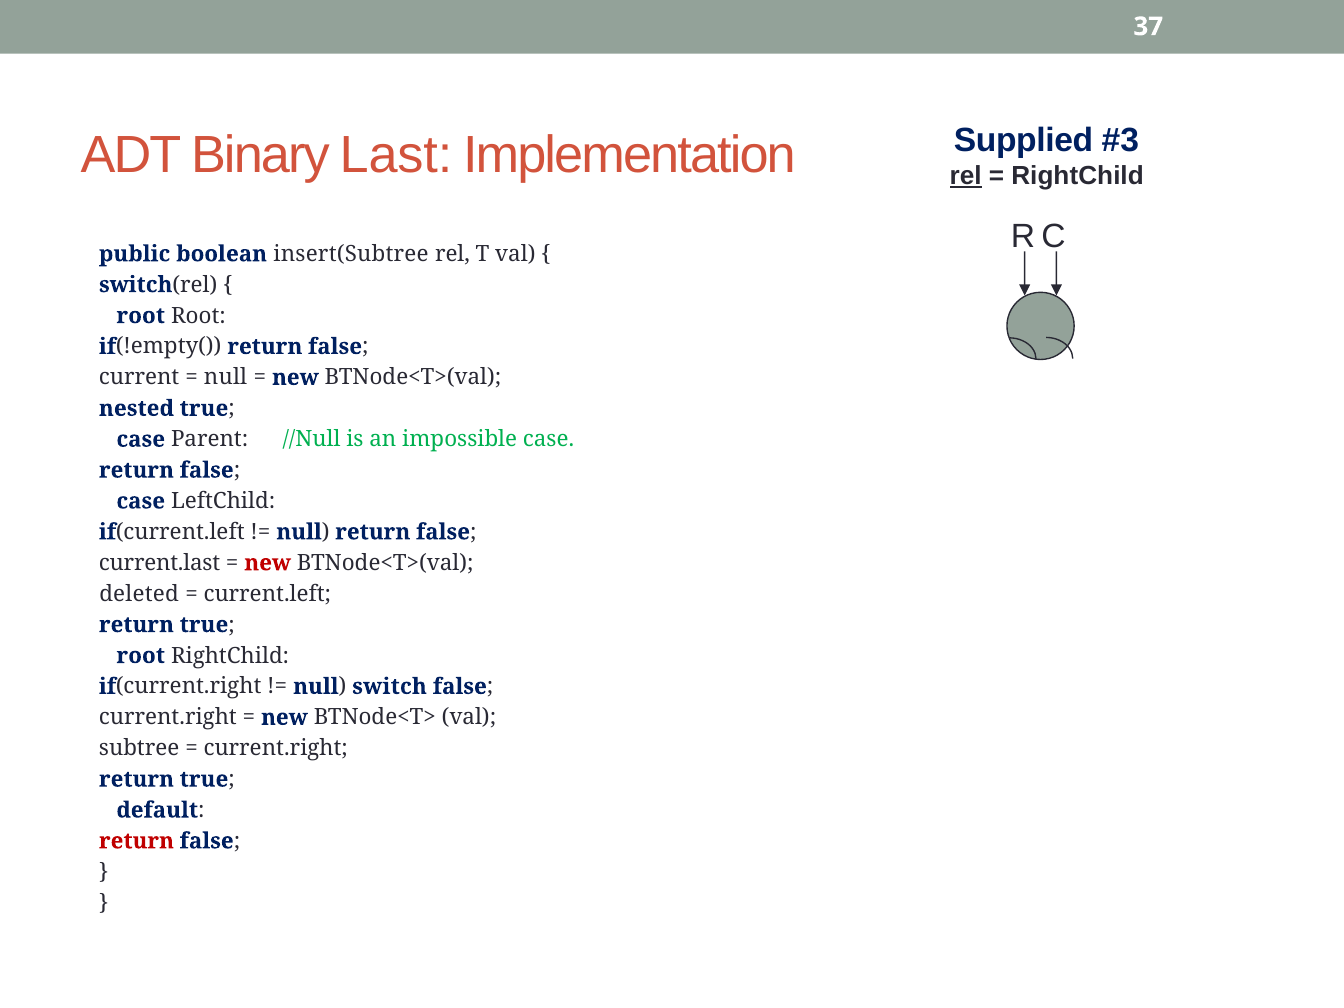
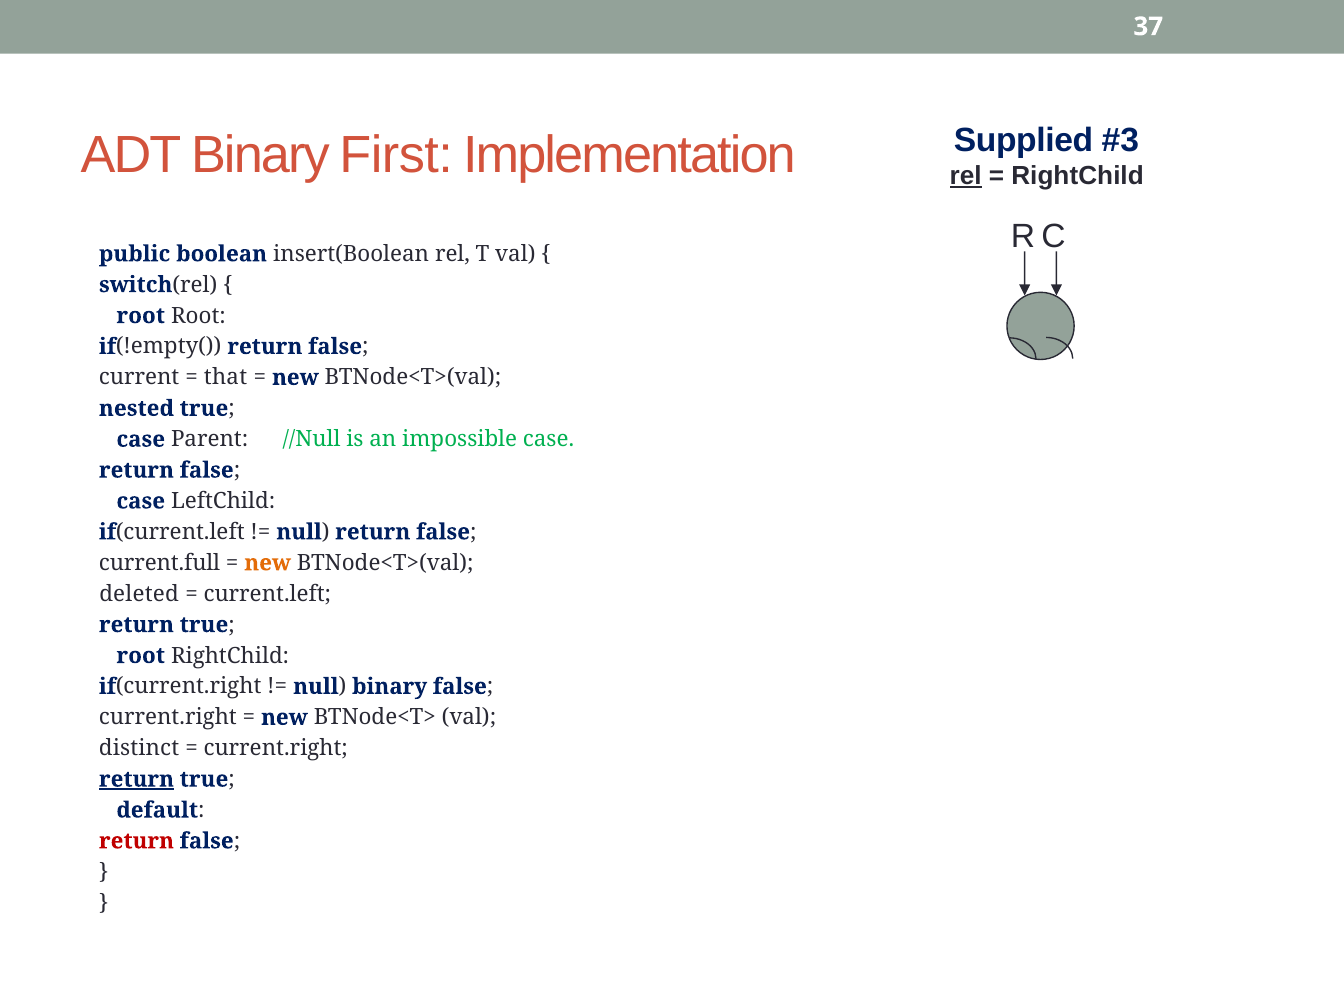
Last: Last -> First
insert(Subtree: insert(Subtree -> insert(Boolean
null at (226, 378): null -> that
current.last: current.last -> current.full
new at (268, 563) colour: red -> orange
null switch: switch -> binary
subtree: subtree -> distinct
return at (136, 779) underline: none -> present
